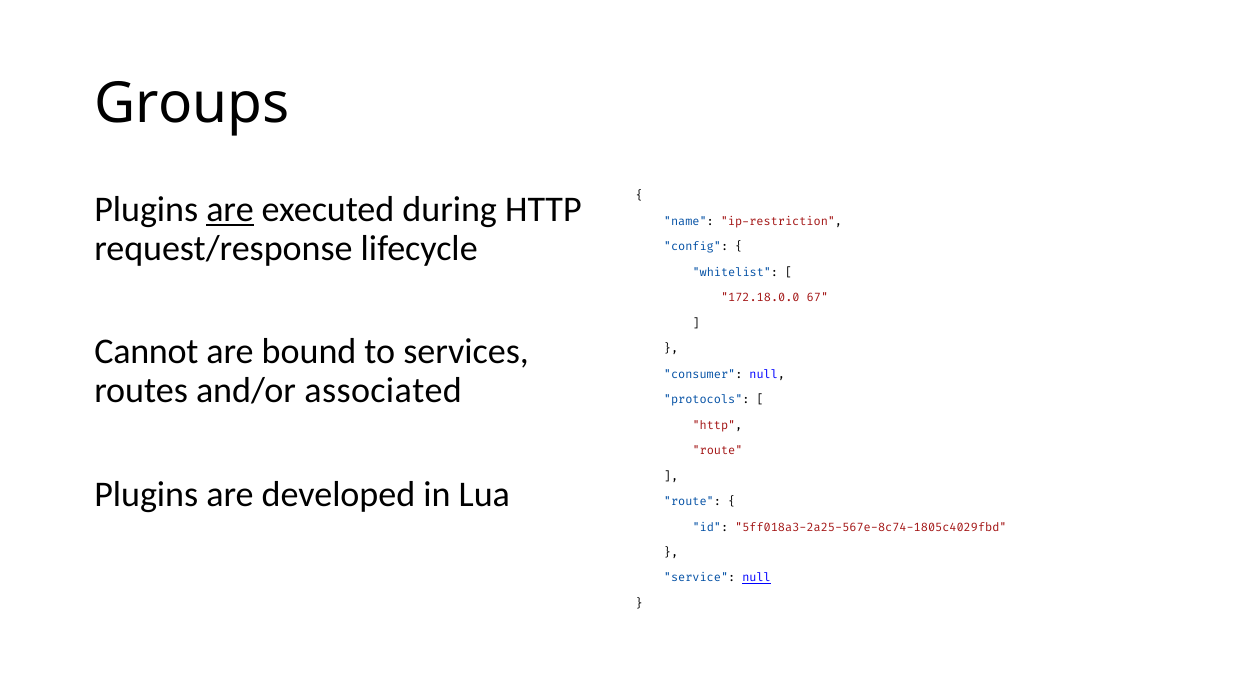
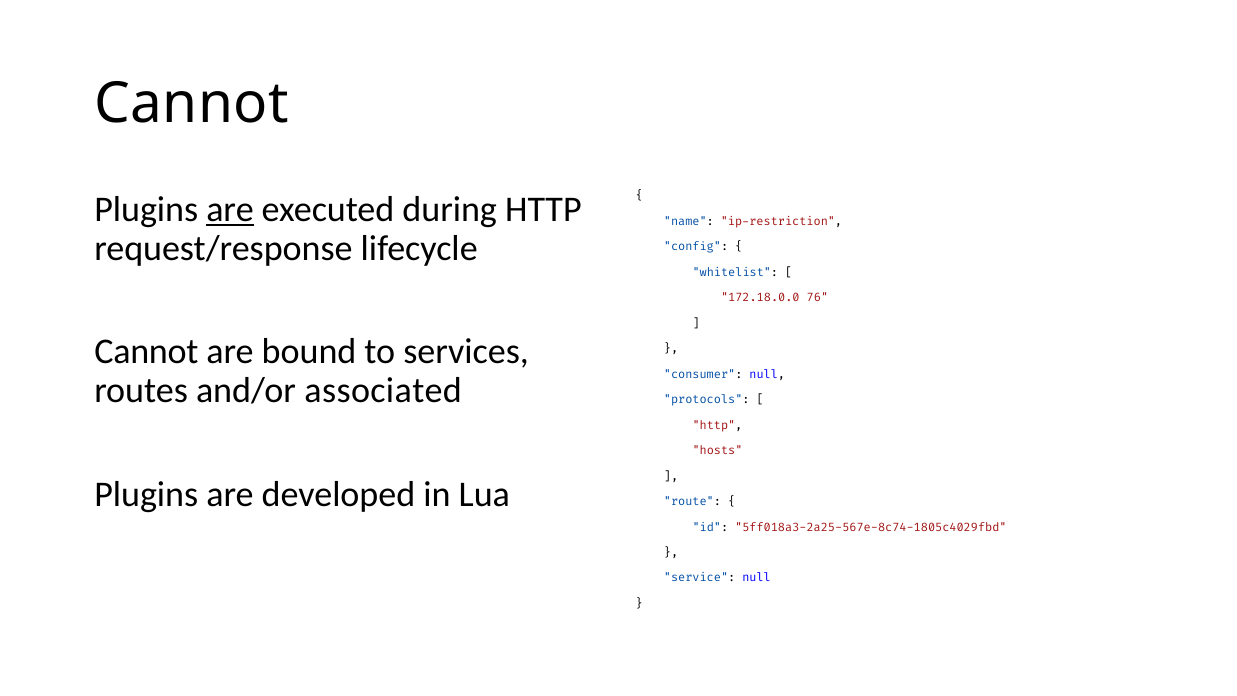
Groups at (192, 104): Groups -> Cannot
172.18.0.0/67: 172.18.0.0/67 -> 172.18.0.0/76
route at (717, 451): route -> hosts
null at (757, 578) underline: present -> none
